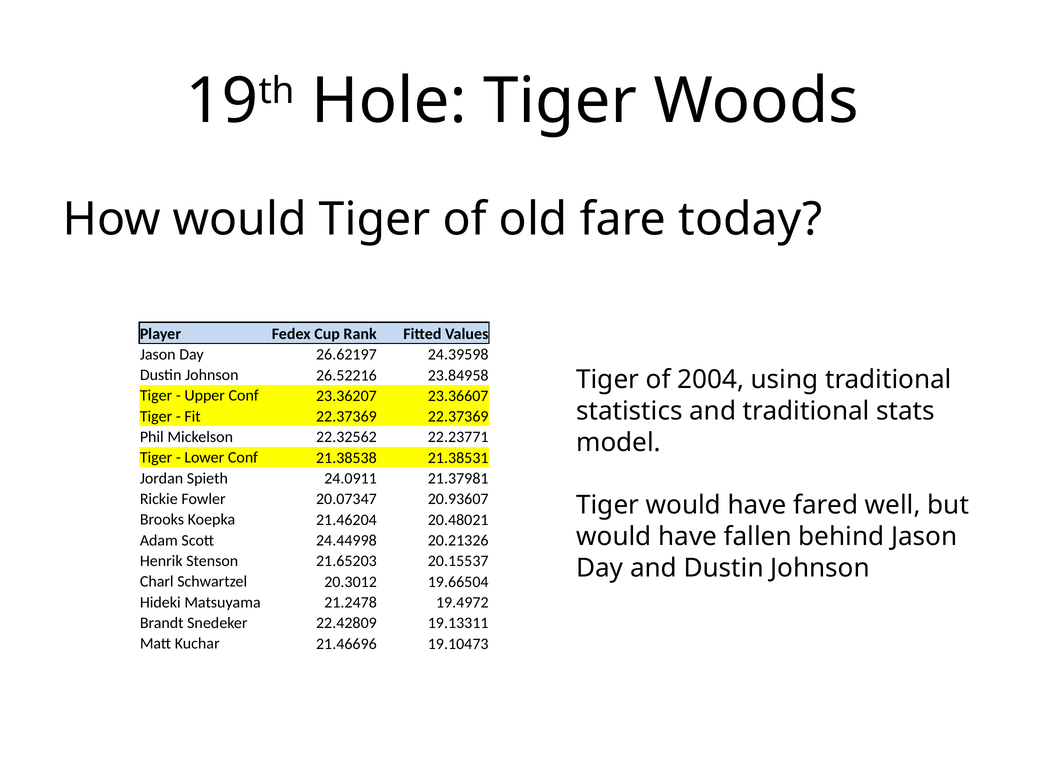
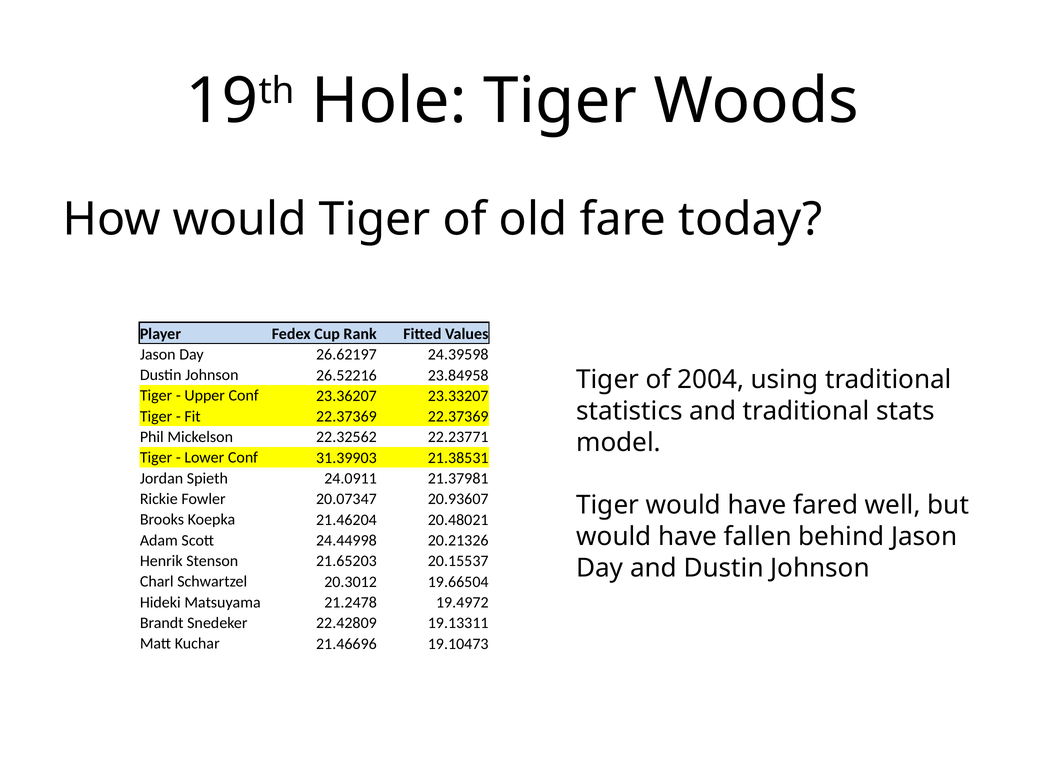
23.36607: 23.36607 -> 23.33207
21.38538: 21.38538 -> 31.39903
